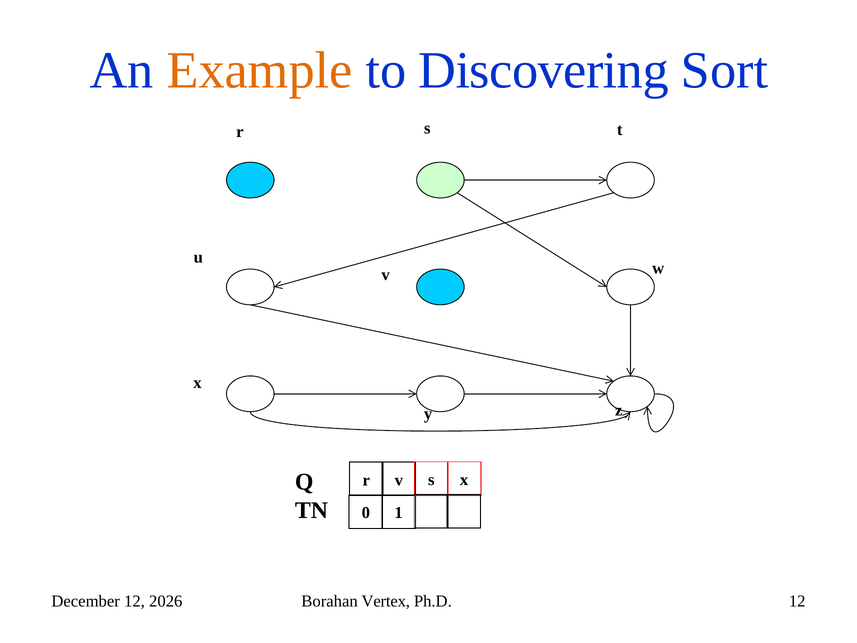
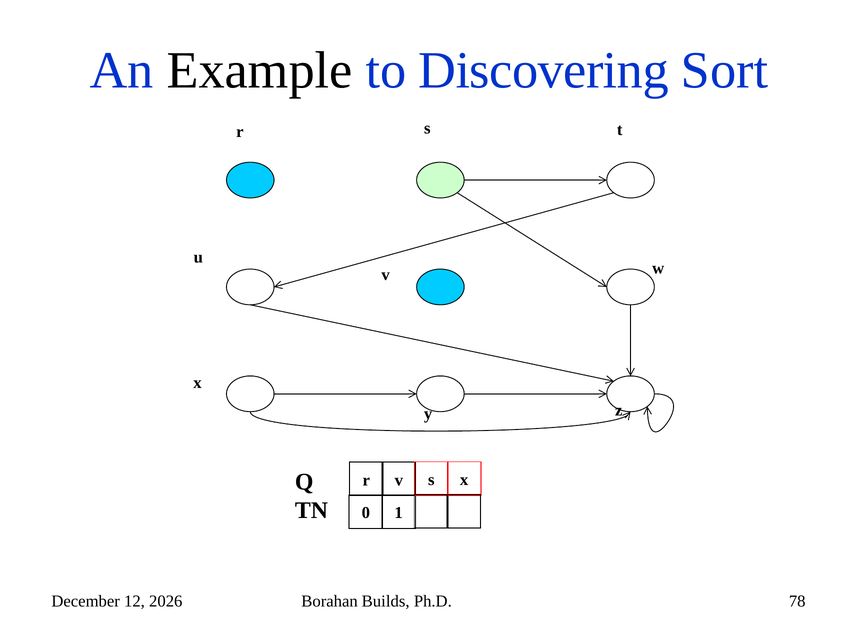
Example colour: orange -> black
Vertex: Vertex -> Builds
Ph.D 12: 12 -> 78
